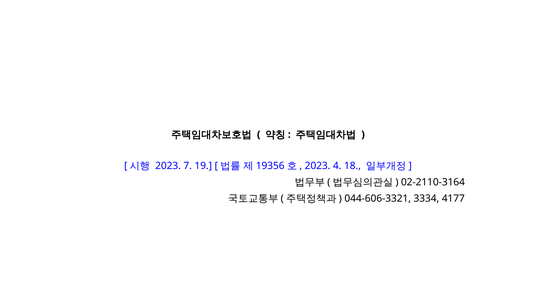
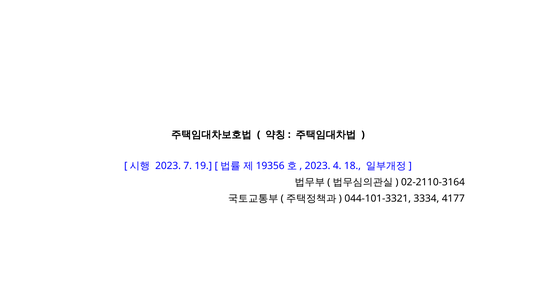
044-606-3321: 044-606-3321 -> 044-101-3321
